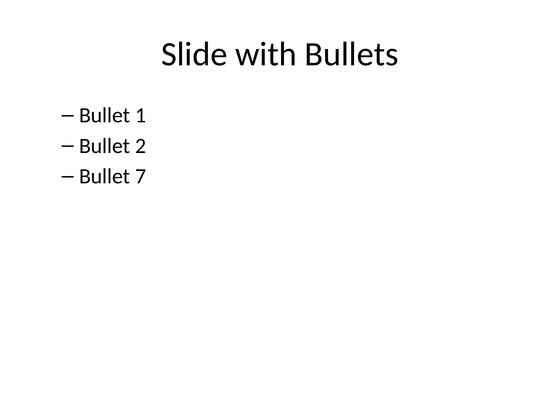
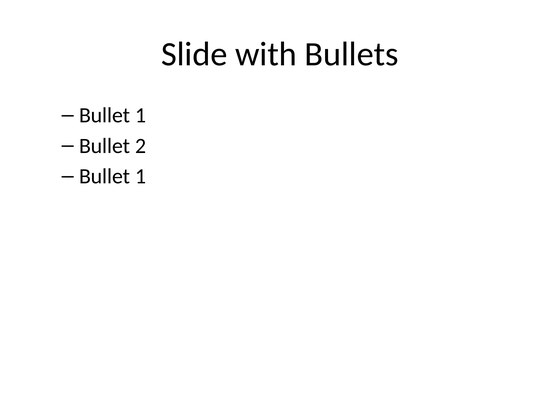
7 at (141, 176): 7 -> 1
